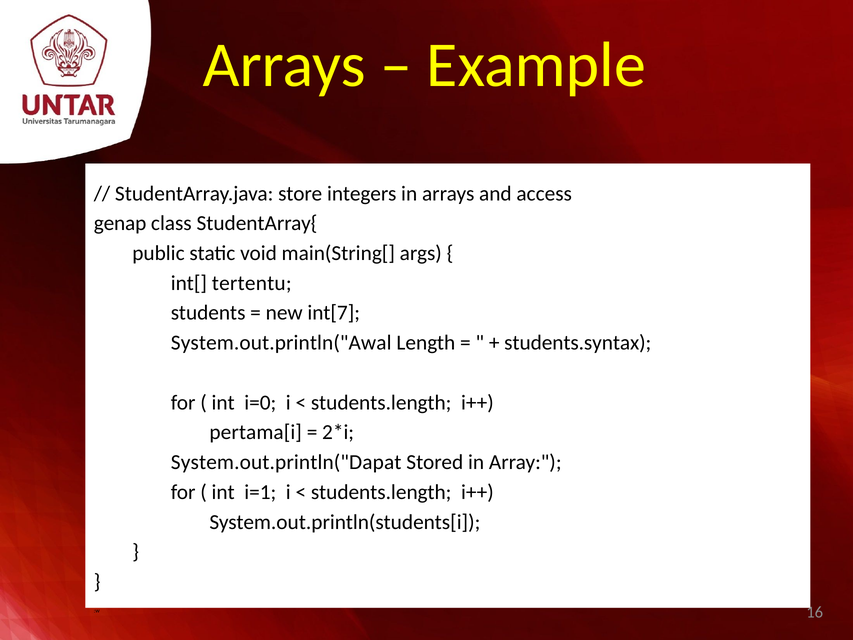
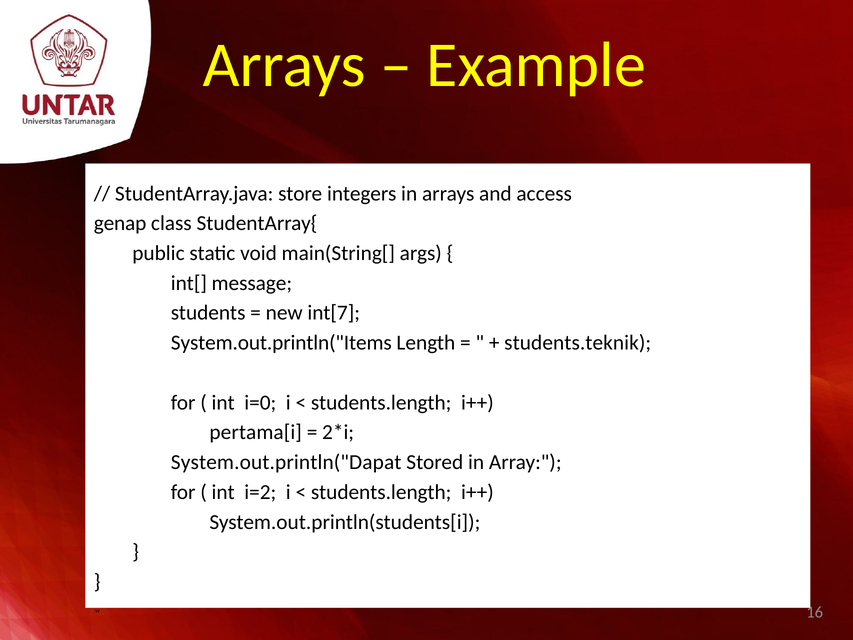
tertentu: tertentu -> message
System.out.println("Awal: System.out.println("Awal -> System.out.println("Items
students.syntax: students.syntax -> students.teknik
i=1: i=1 -> i=2
